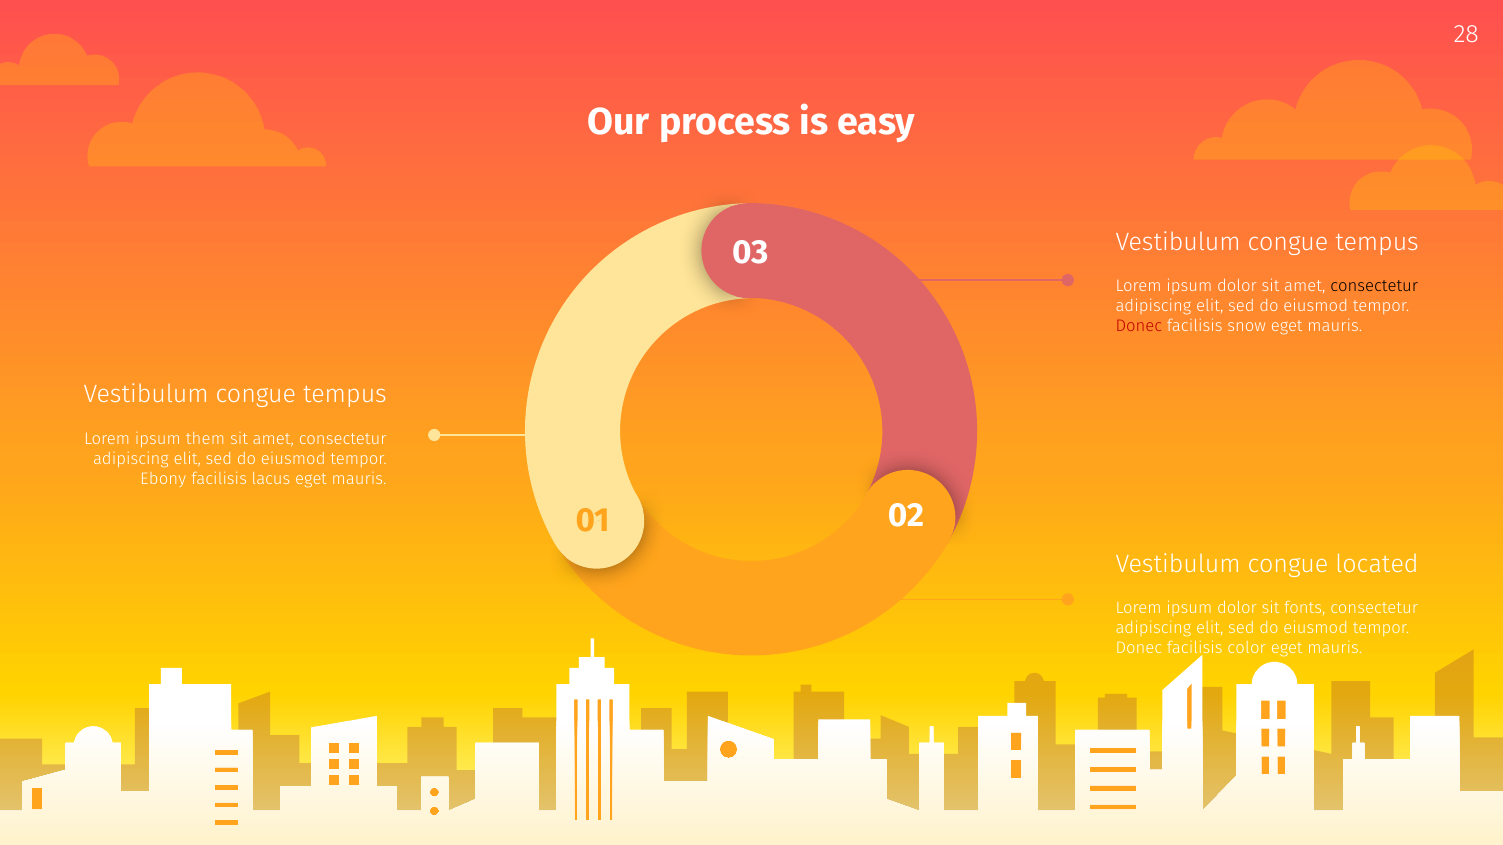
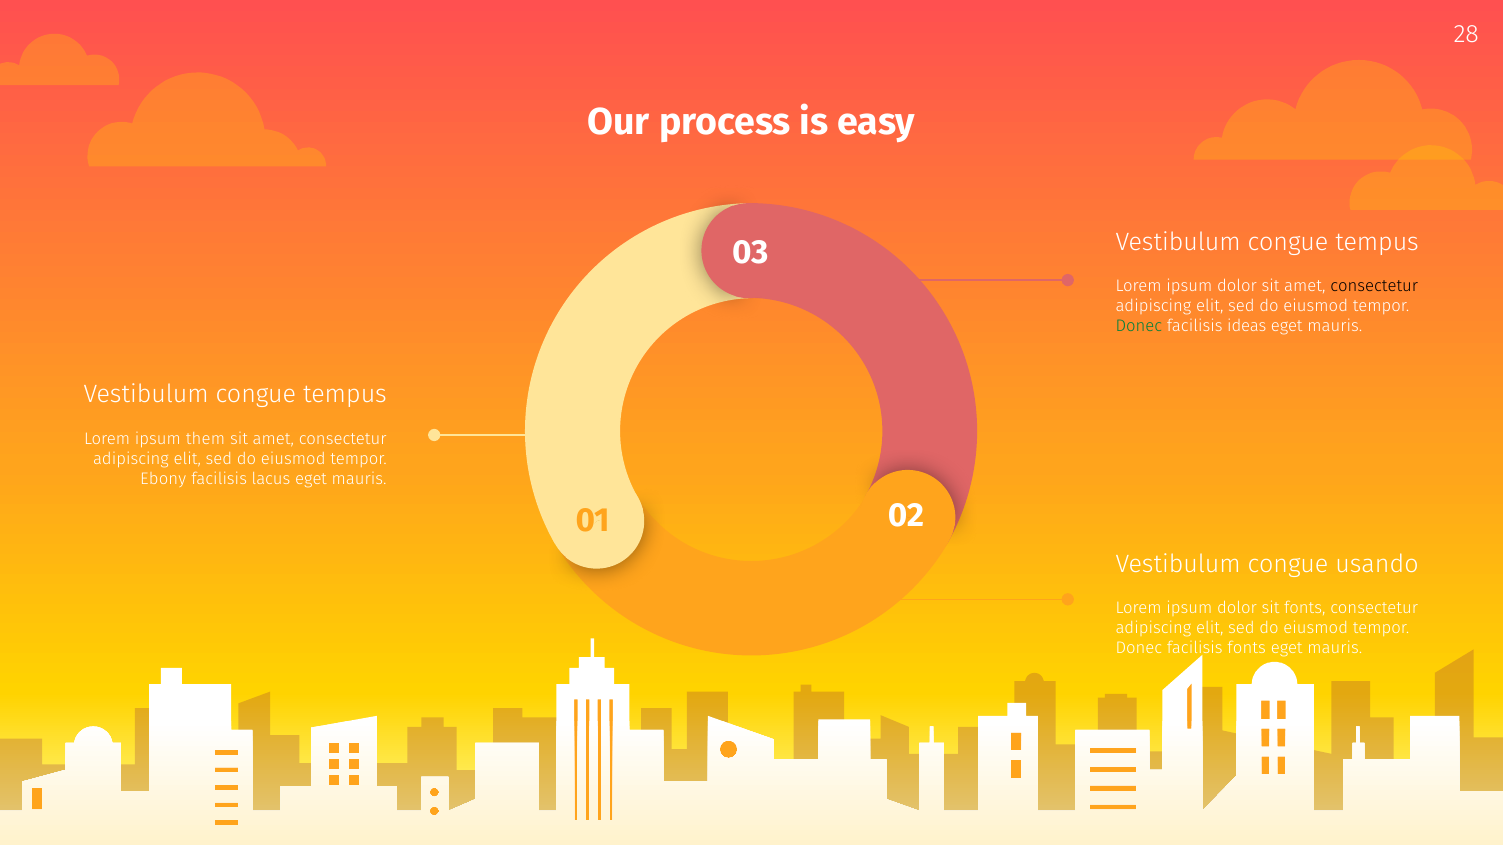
Donec at (1139, 326) colour: red -> green
snow: snow -> ideas
located: located -> usando
facilisis color: color -> fonts
